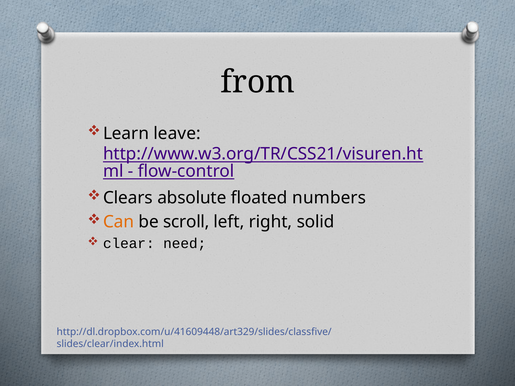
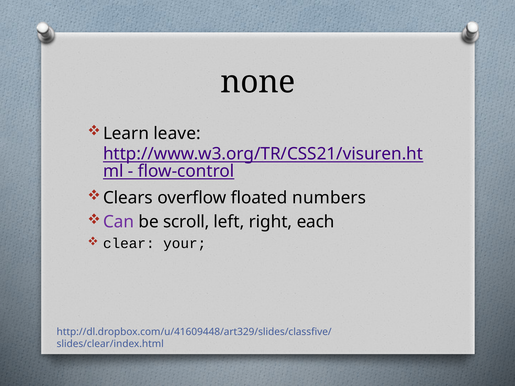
from: from -> none
absolute: absolute -> overflow
Can colour: orange -> purple
solid: solid -> each
need: need -> your
